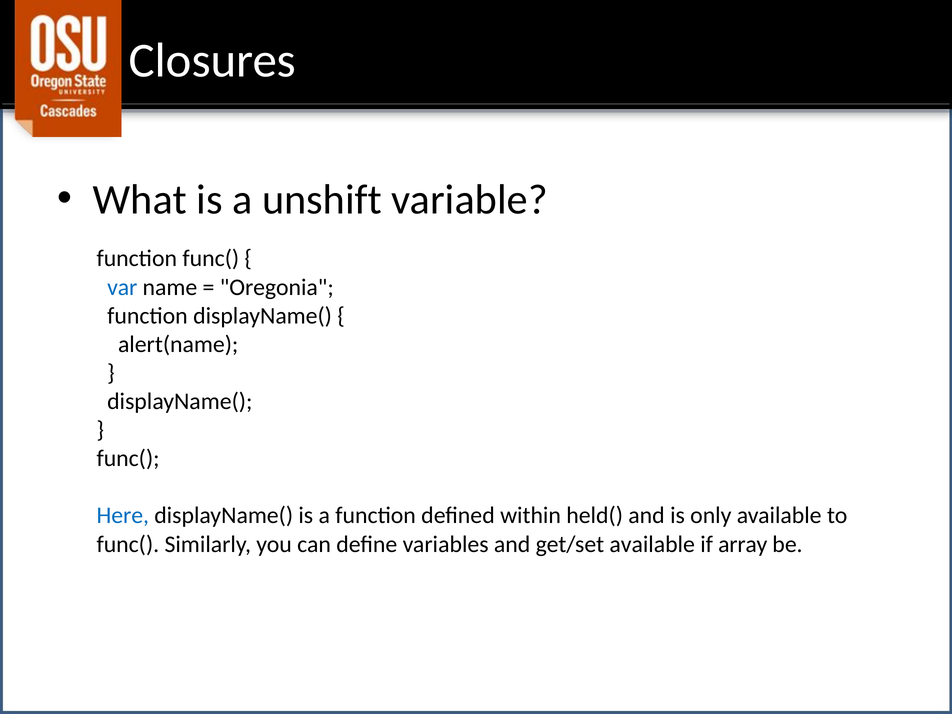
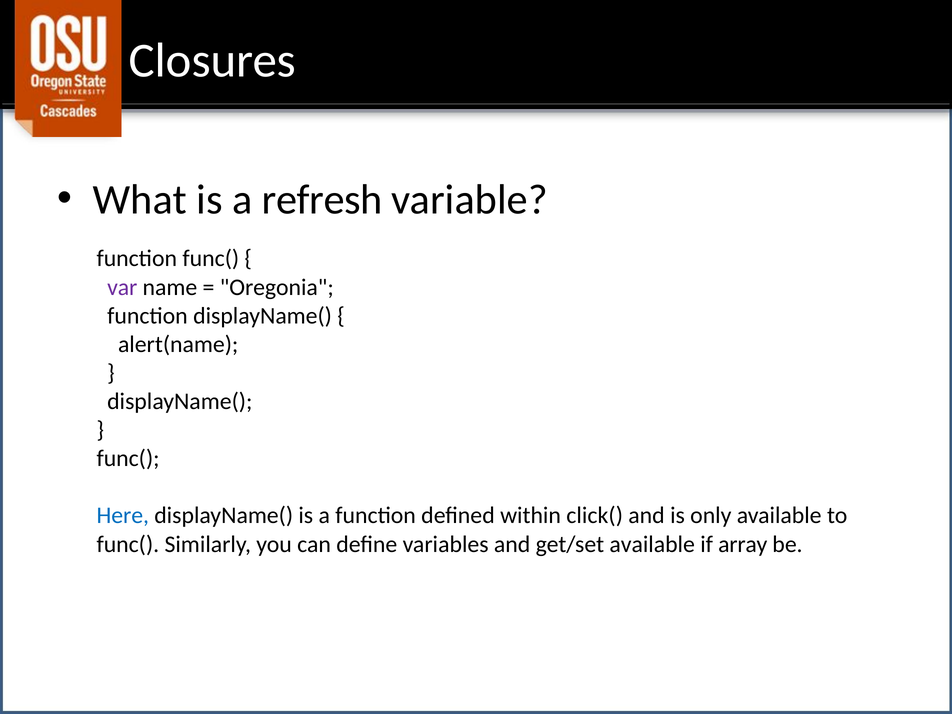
unshift: unshift -> refresh
var colour: blue -> purple
held(: held( -> click(
